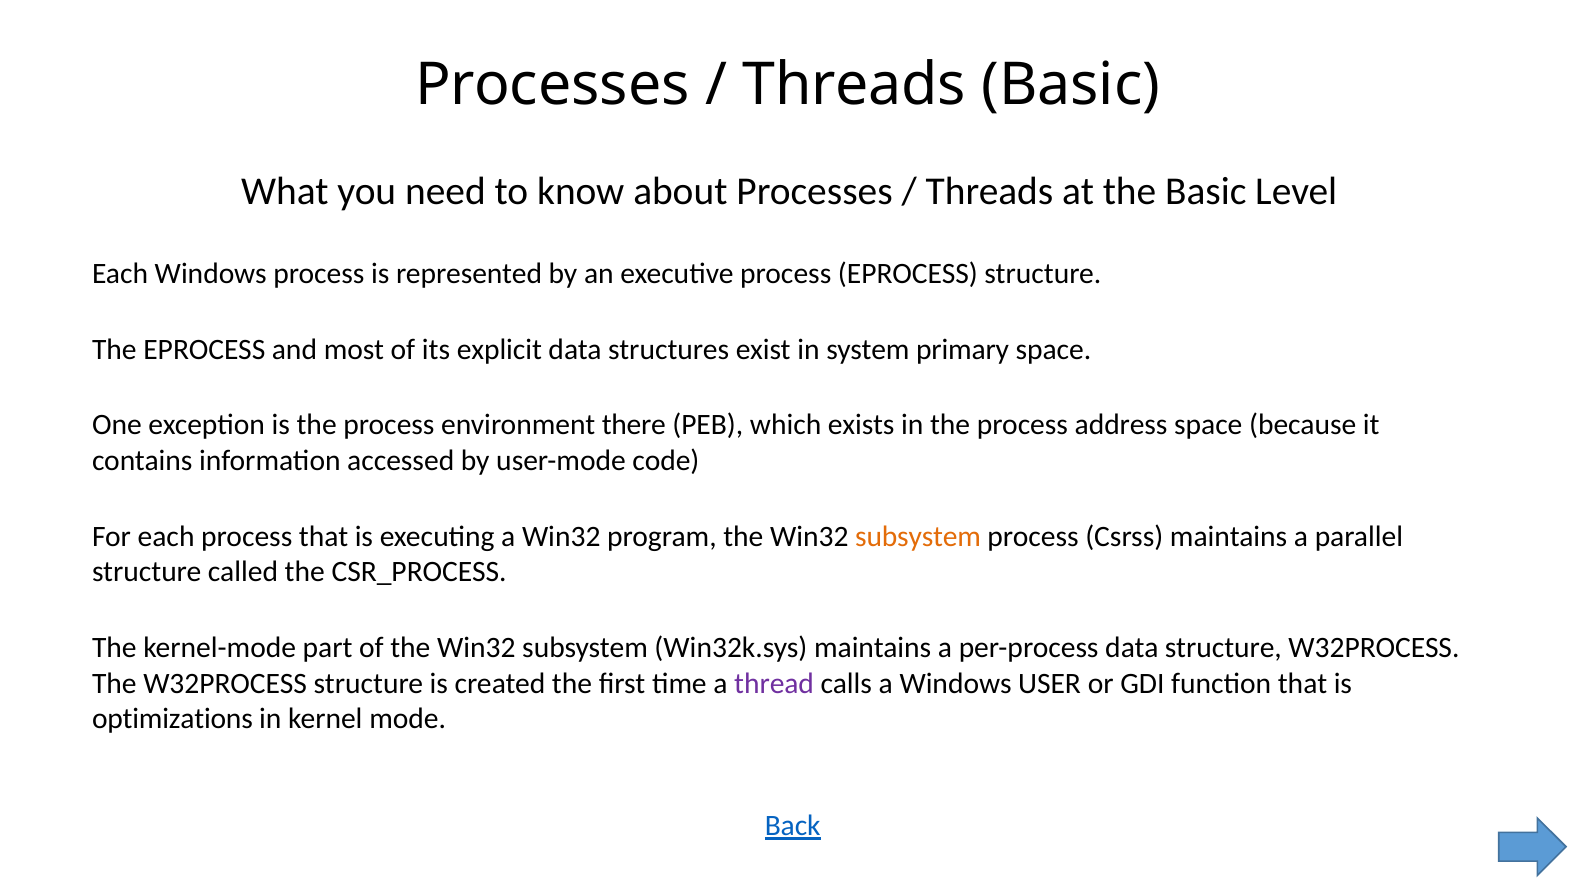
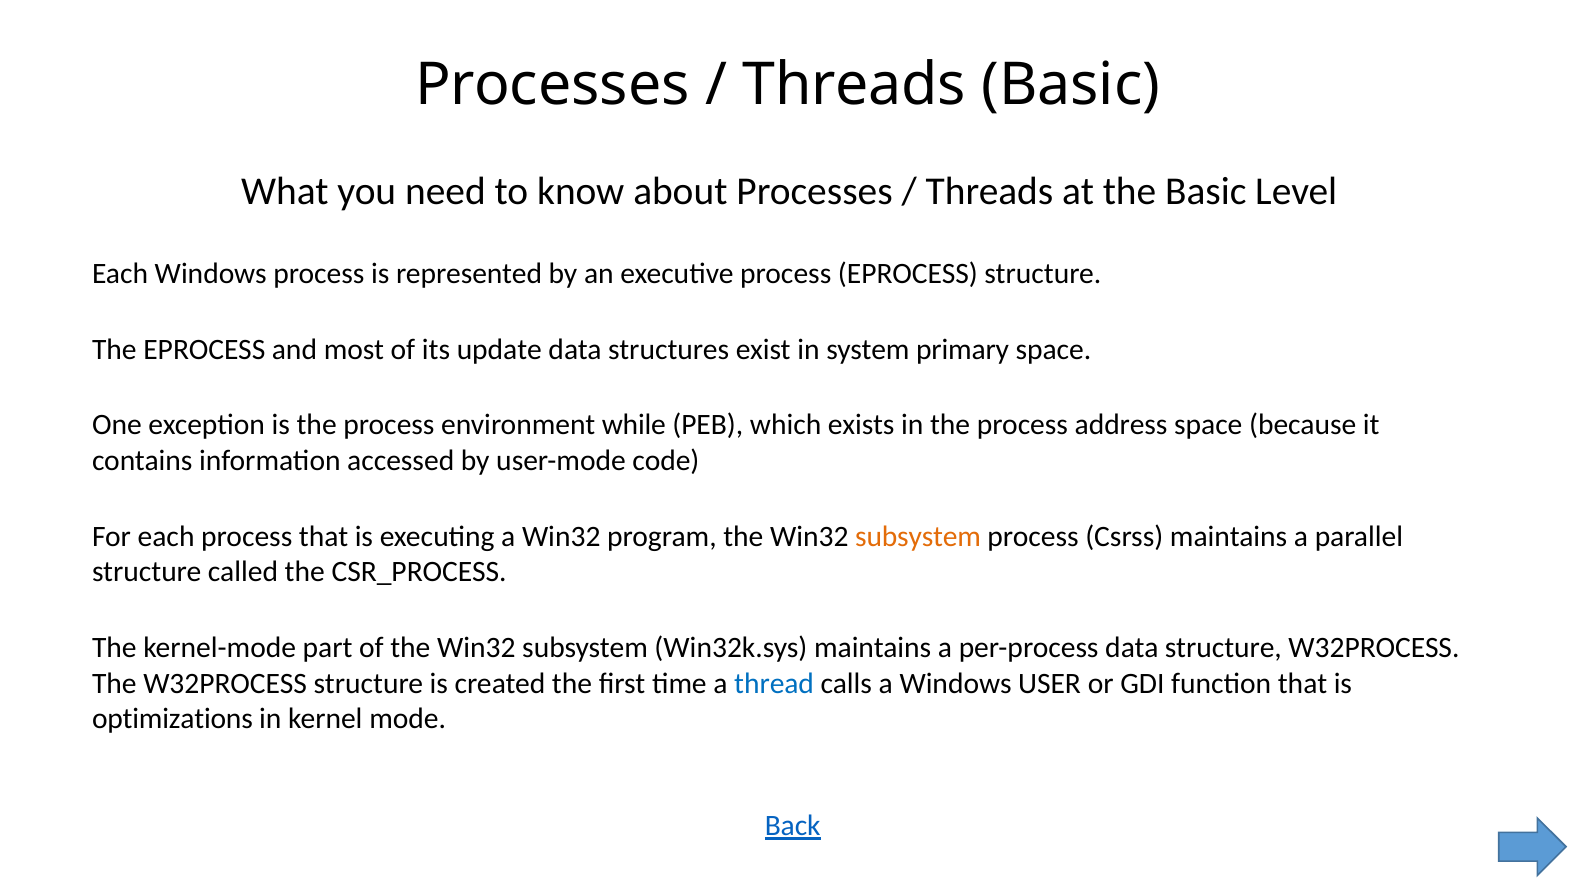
explicit: explicit -> update
there: there -> while
thread colour: purple -> blue
